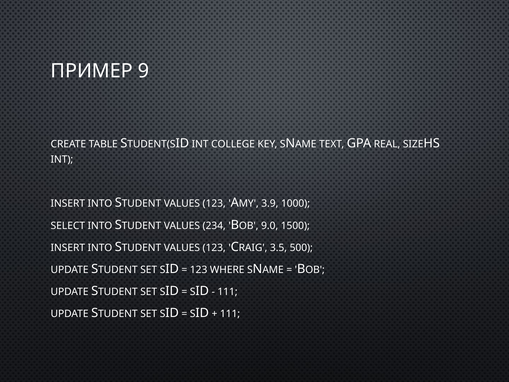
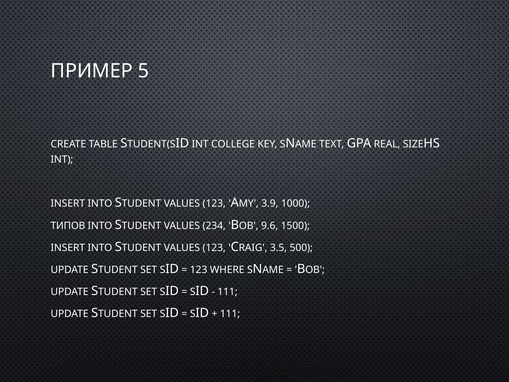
9: 9 -> 5
SELECT: SELECT -> ТИПОВ
9.0: 9.0 -> 9.6
